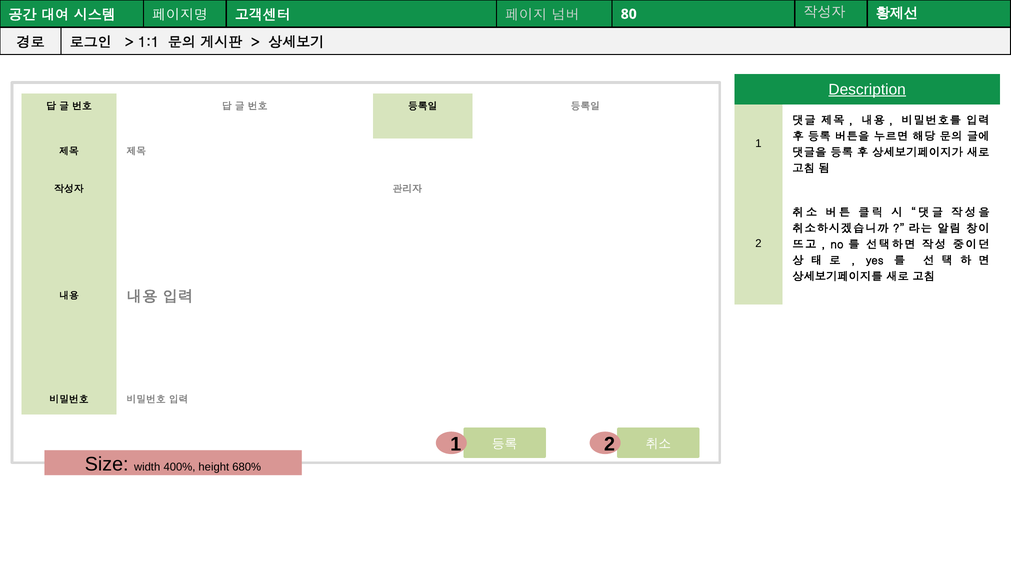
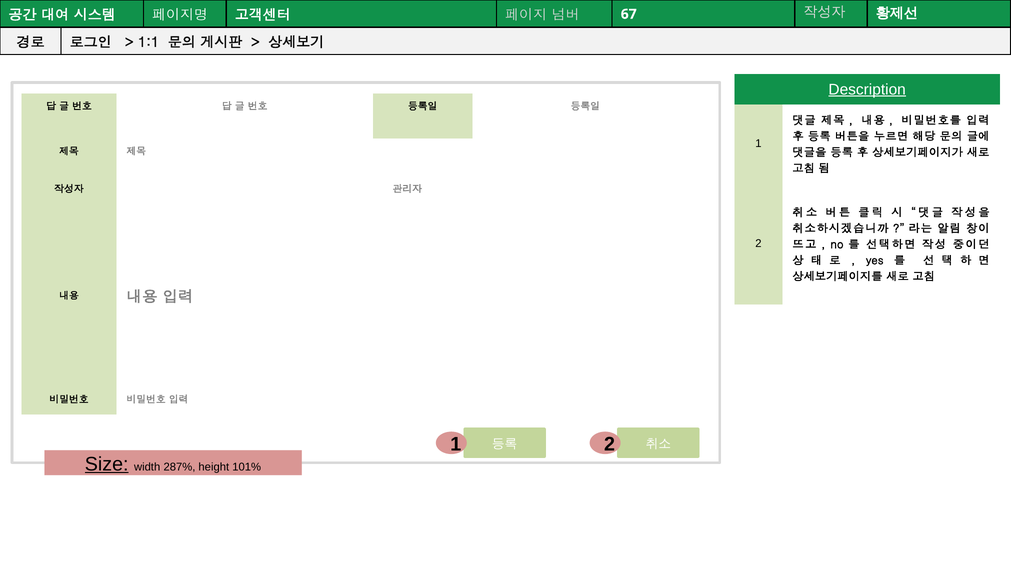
80: 80 -> 67
Size underline: none -> present
400%: 400% -> 287%
680%: 680% -> 101%
